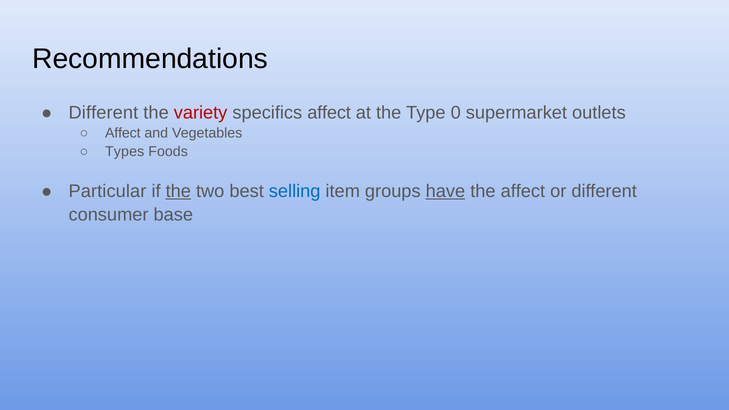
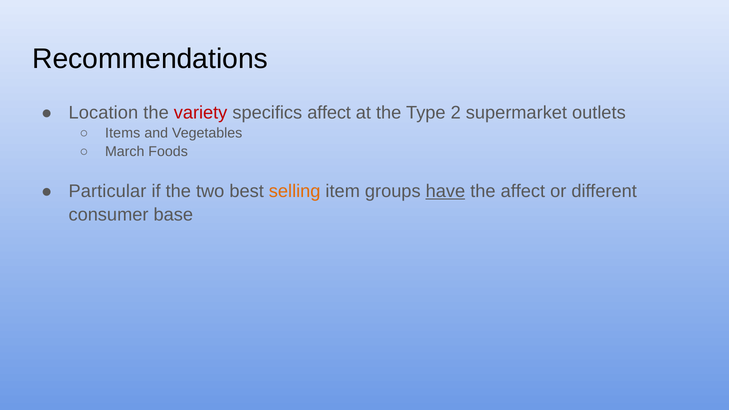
Different at (103, 113): Different -> Location
0: 0 -> 2
Affect at (123, 133): Affect -> Items
Types: Types -> March
the at (178, 191) underline: present -> none
selling colour: blue -> orange
